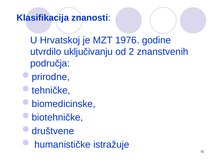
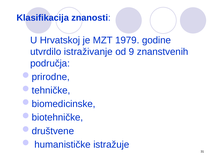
1976: 1976 -> 1979
uključivanju: uključivanju -> istraživanje
2: 2 -> 9
